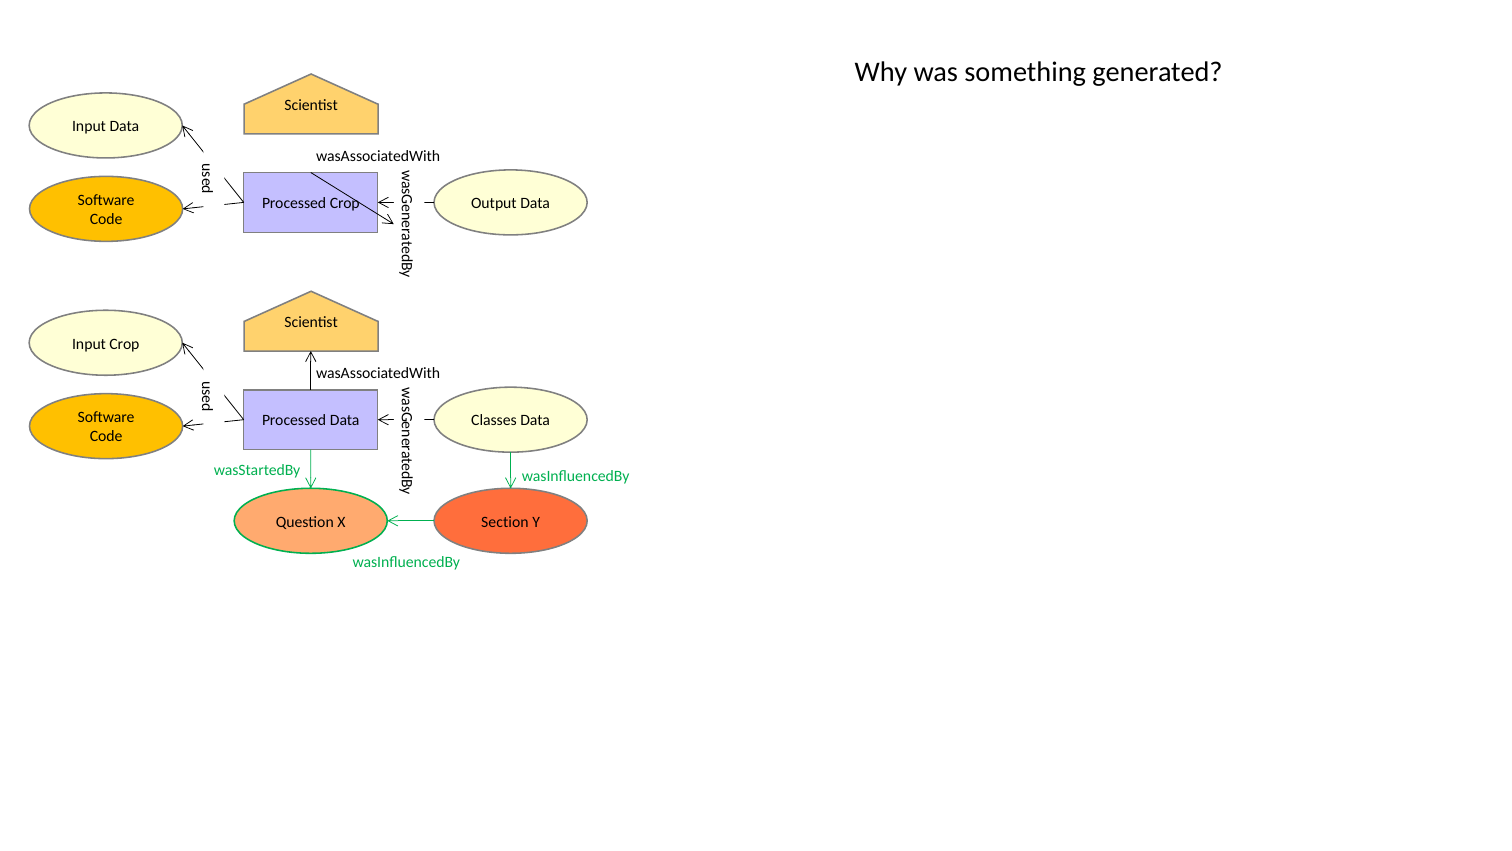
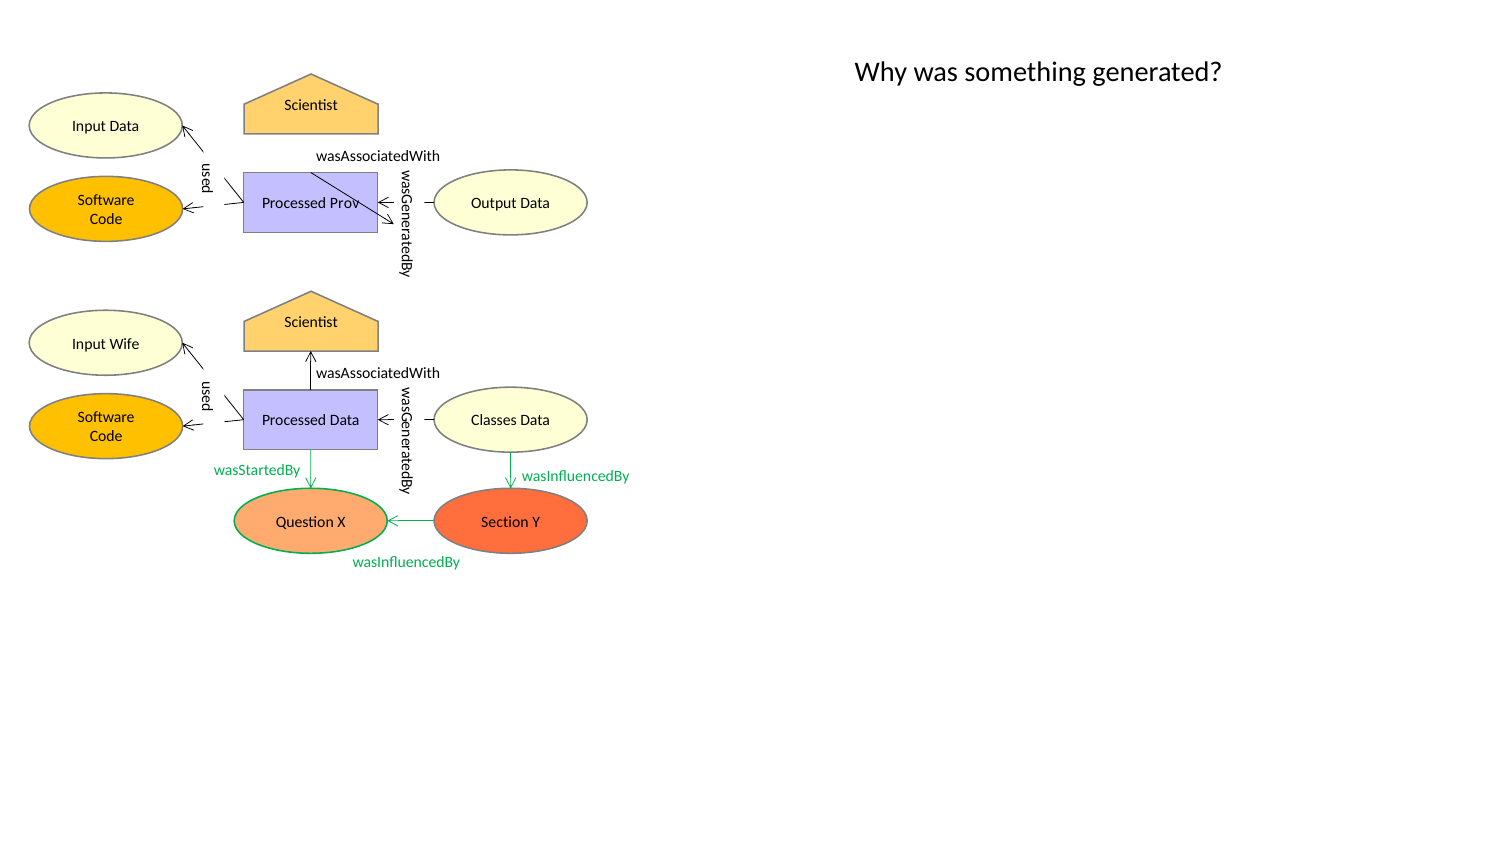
Processed Crop: Crop -> Prov
Input Crop: Crop -> Wife
